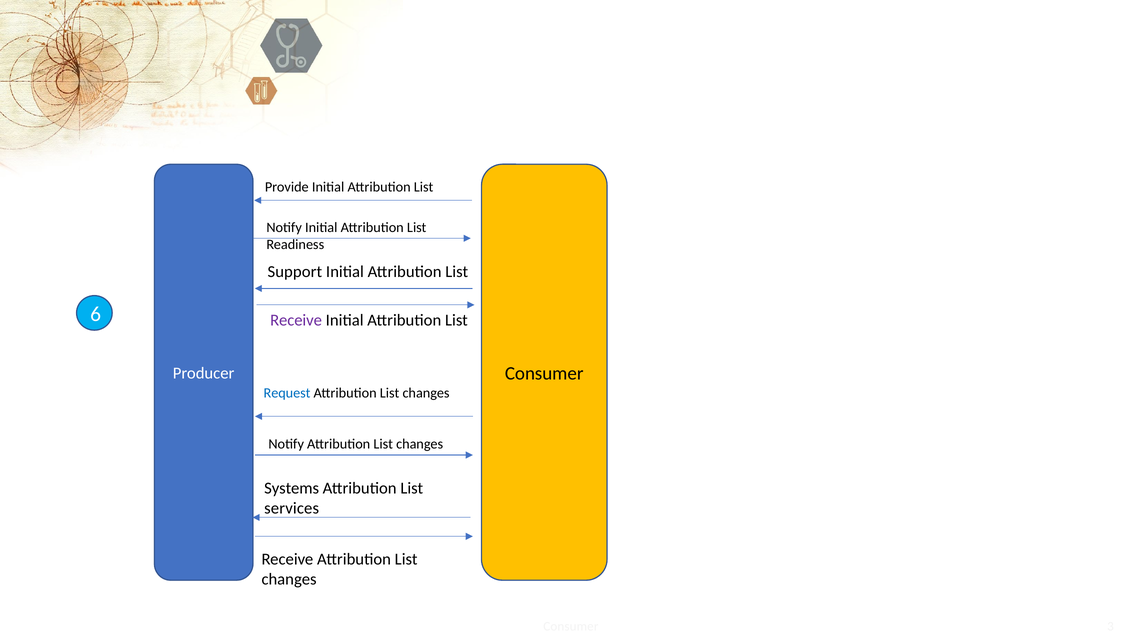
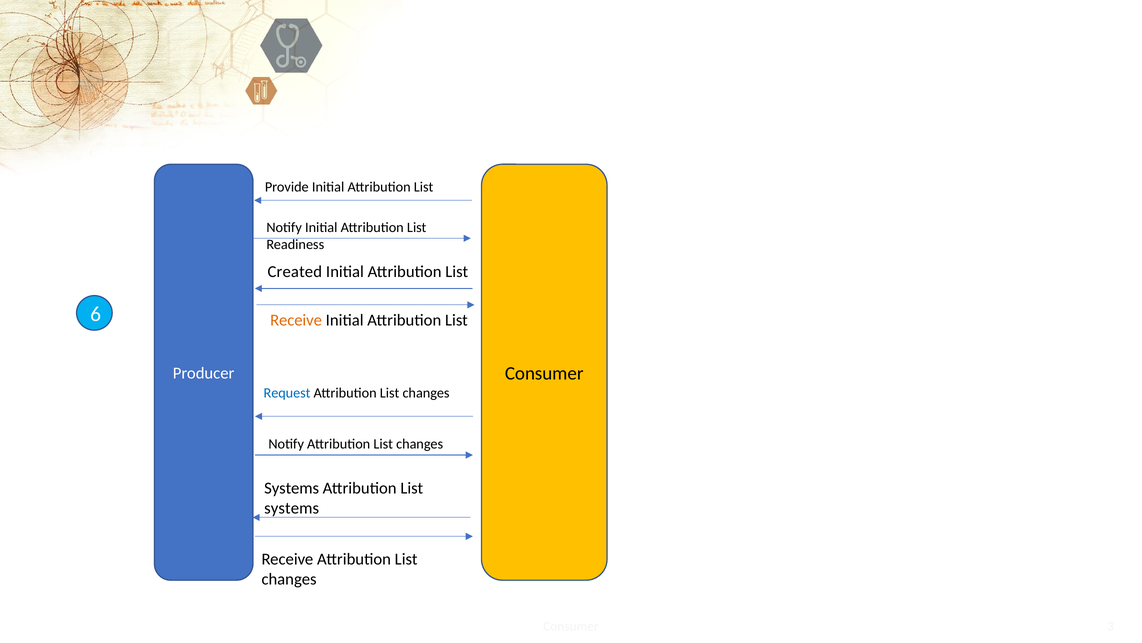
Support: Support -> Created
Receive at (296, 320) colour: purple -> orange
services at (292, 508): services -> systems
